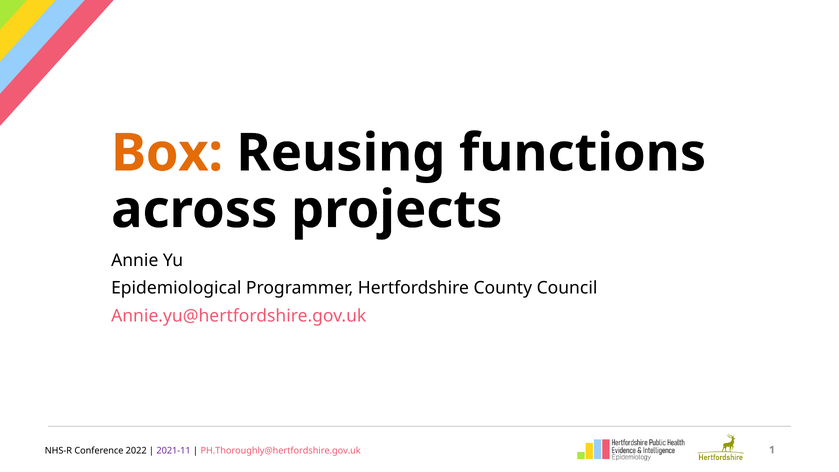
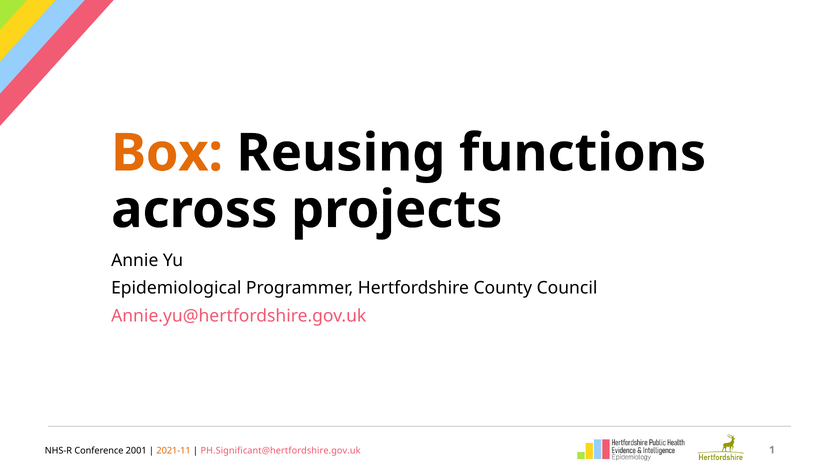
2022: 2022 -> 2001
2021-11 colour: purple -> orange
PH.Thoroughly@hertfordshire.gov.uk: PH.Thoroughly@hertfordshire.gov.uk -> PH.Significant@hertfordshire.gov.uk
